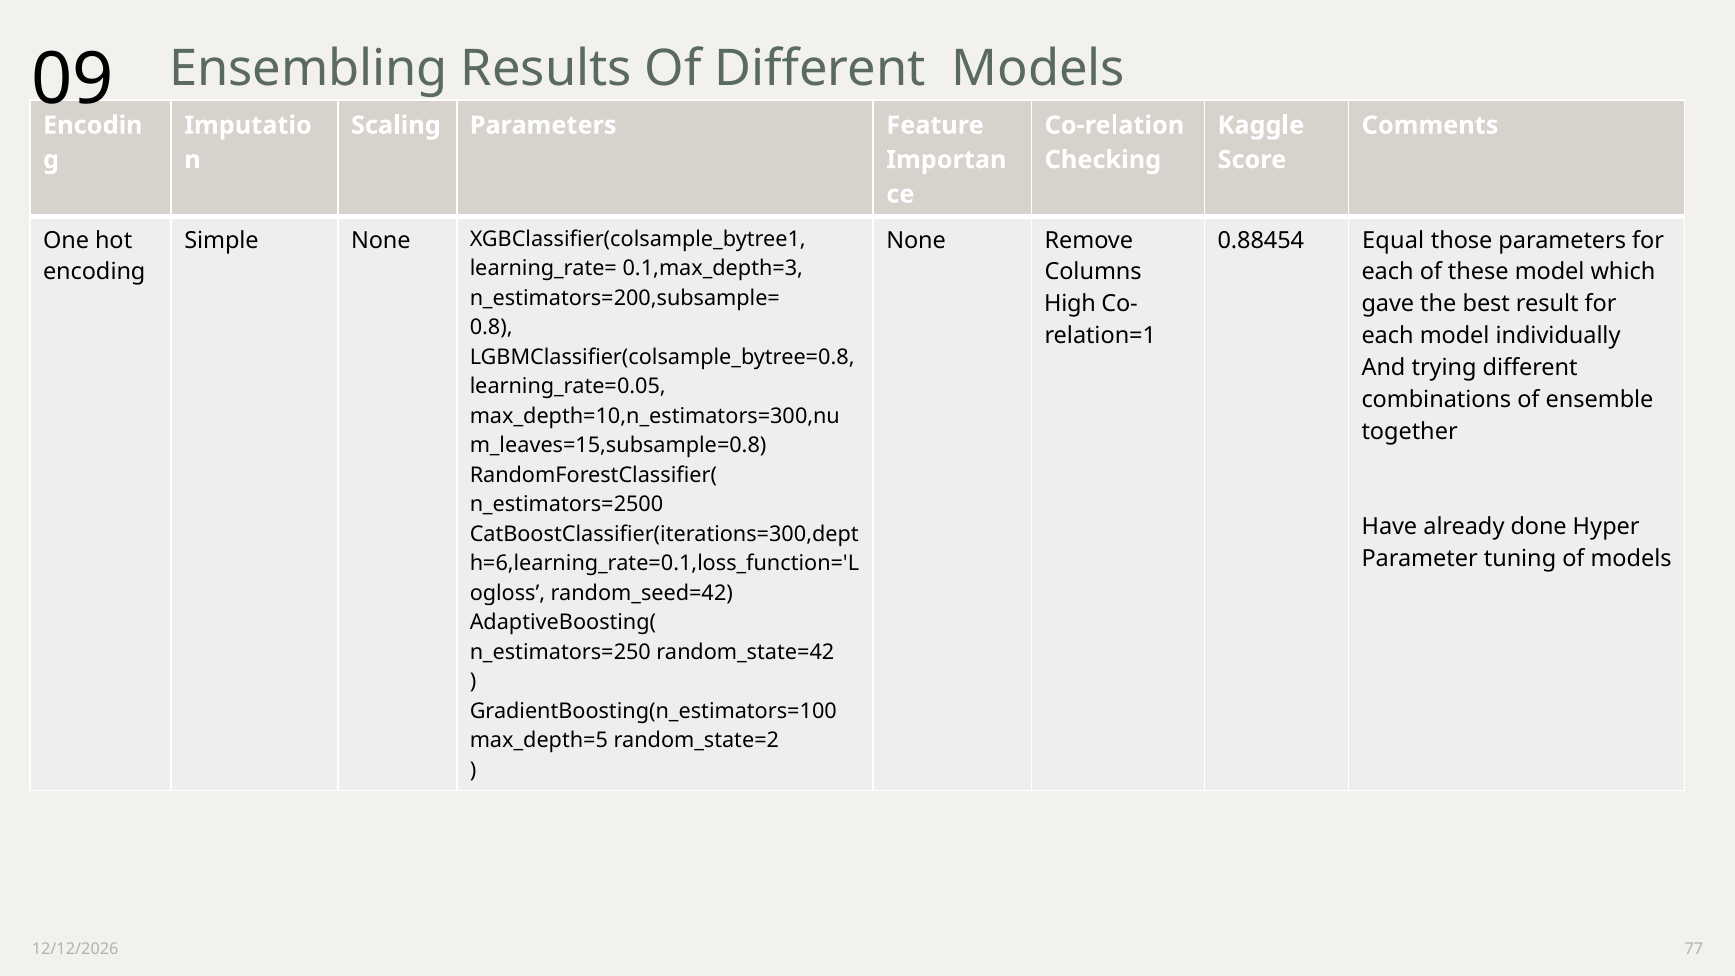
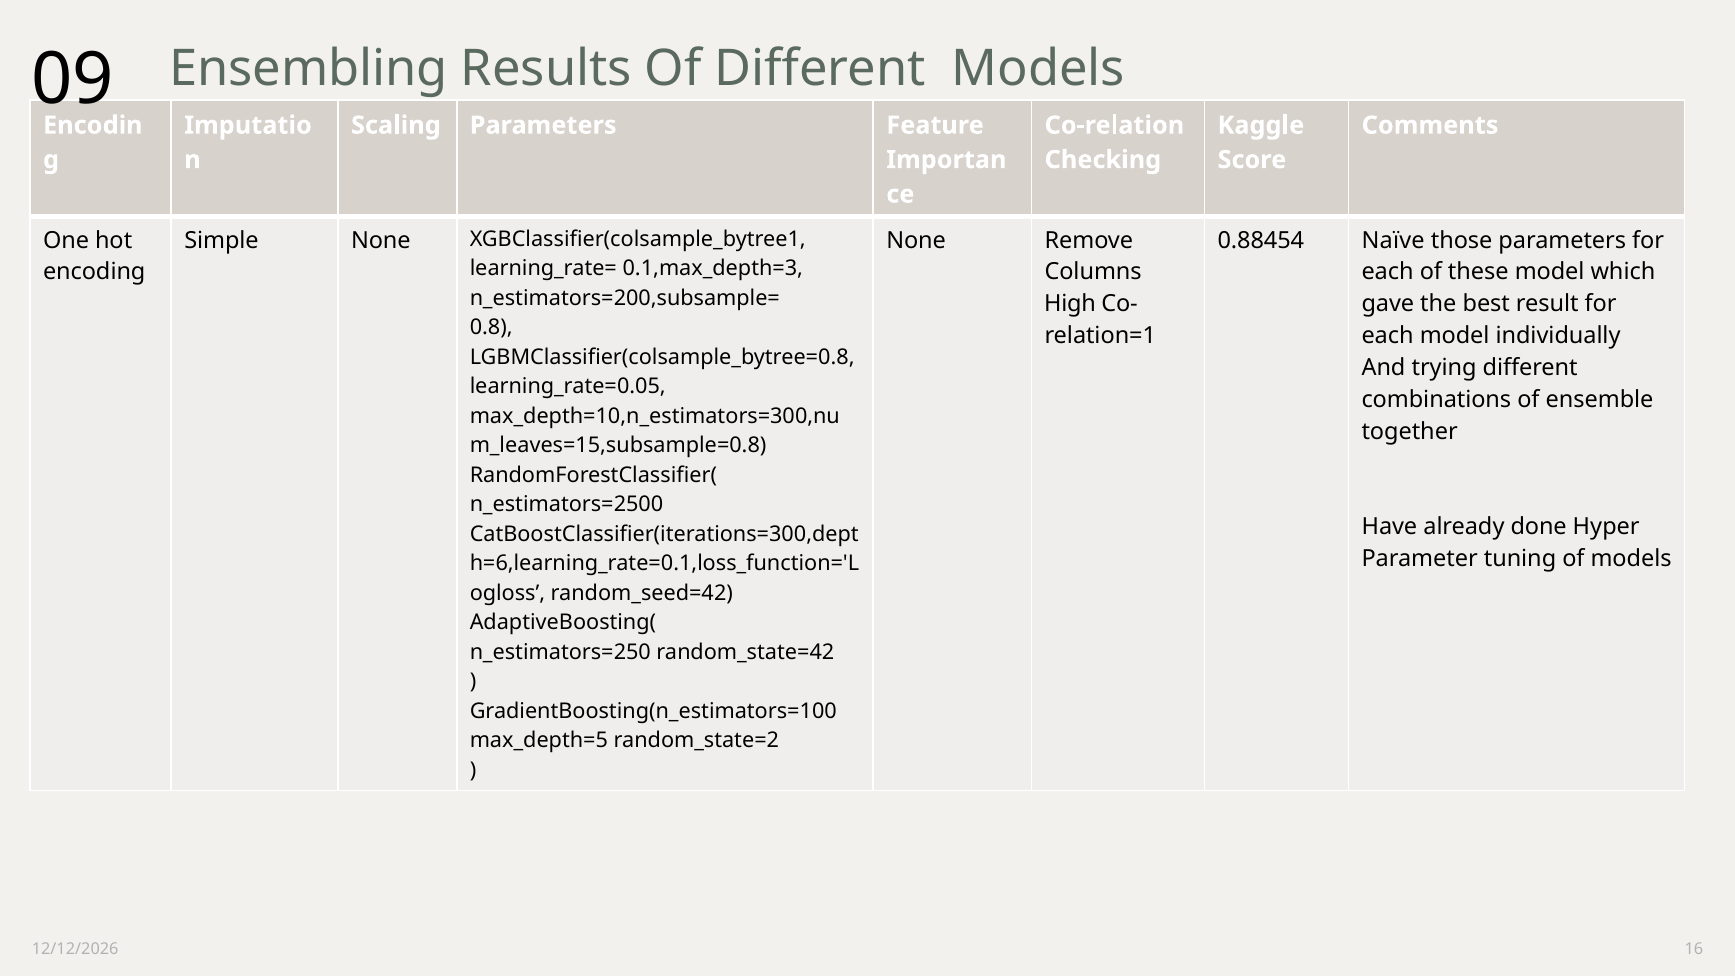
Equal: Equal -> Naïve
77: 77 -> 16
